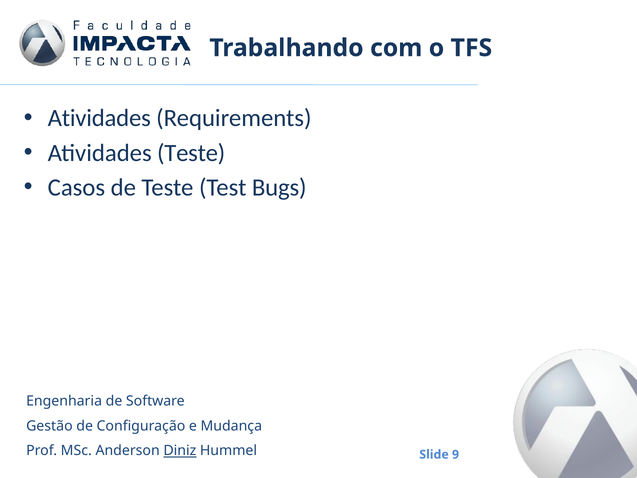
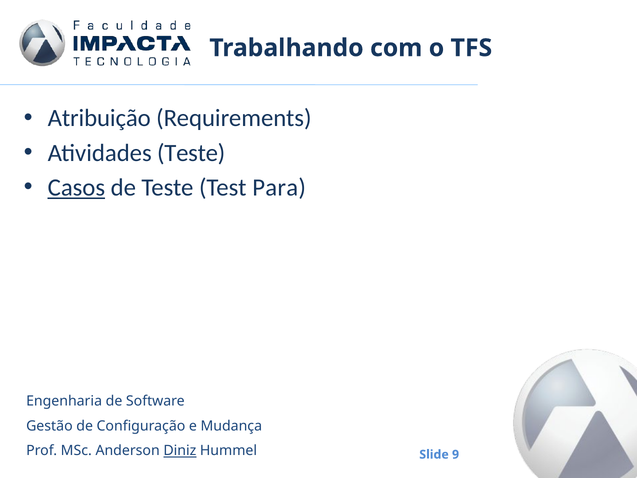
Atividades at (99, 118): Atividades -> Atribuição
Casos underline: none -> present
Bugs: Bugs -> Para
